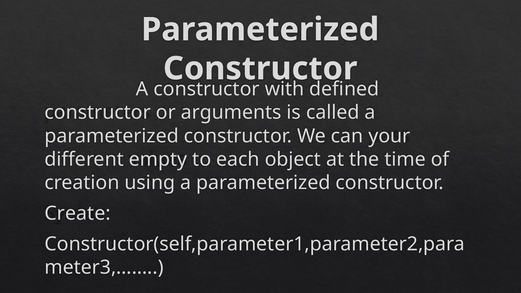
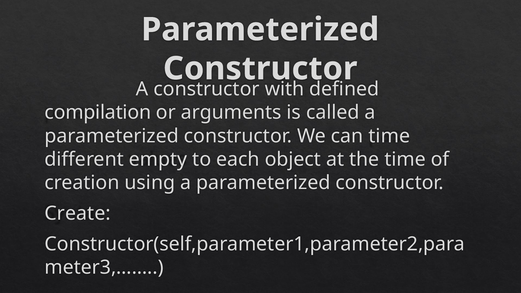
constructor at (98, 113): constructor -> compilation
can your: your -> time
